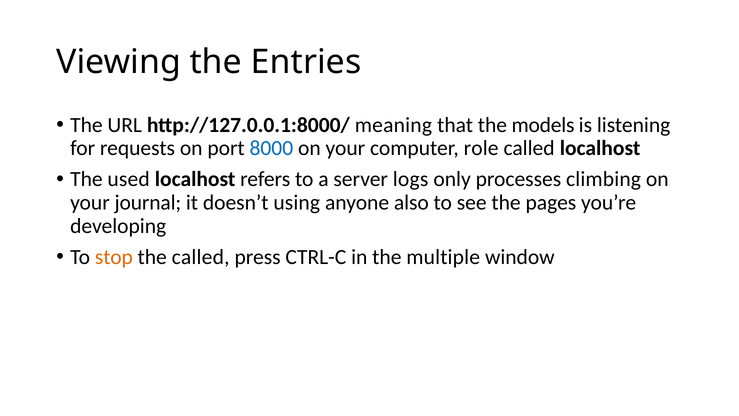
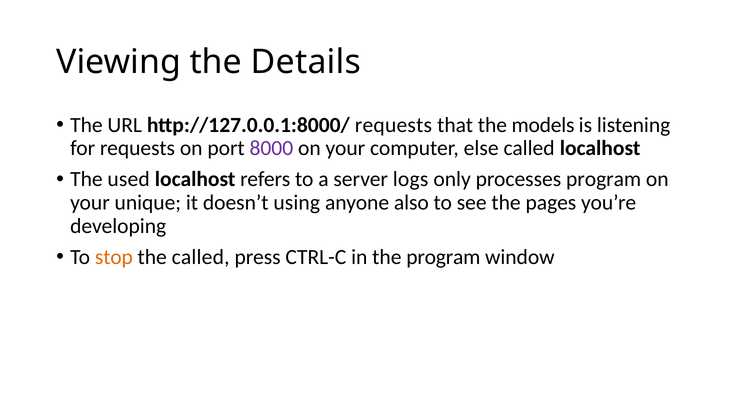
Entries: Entries -> Details
http://127.0.0.1:8000/ meaning: meaning -> requests
8000 colour: blue -> purple
role: role -> else
processes climbing: climbing -> program
journal: journal -> unique
the multiple: multiple -> program
